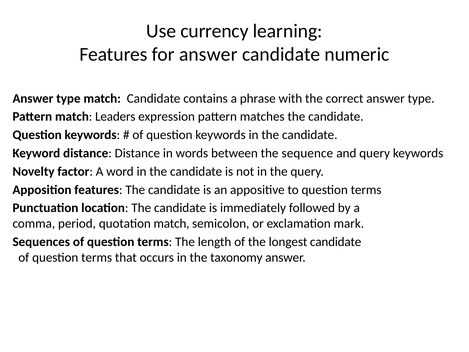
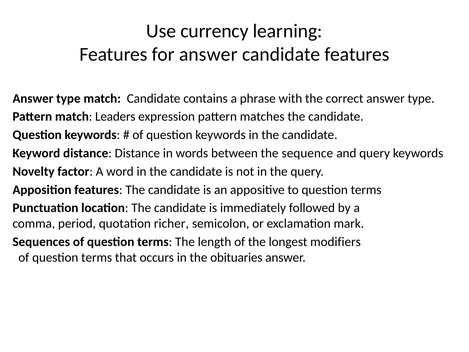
candidate numeric: numeric -> features
quotation match: match -> richer
longest candidate: candidate -> modifiers
taxonomy: taxonomy -> obituaries
